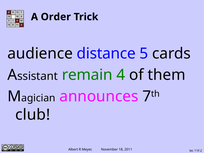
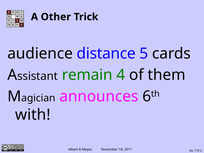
Order: Order -> Other
7: 7 -> 6
club: club -> with
